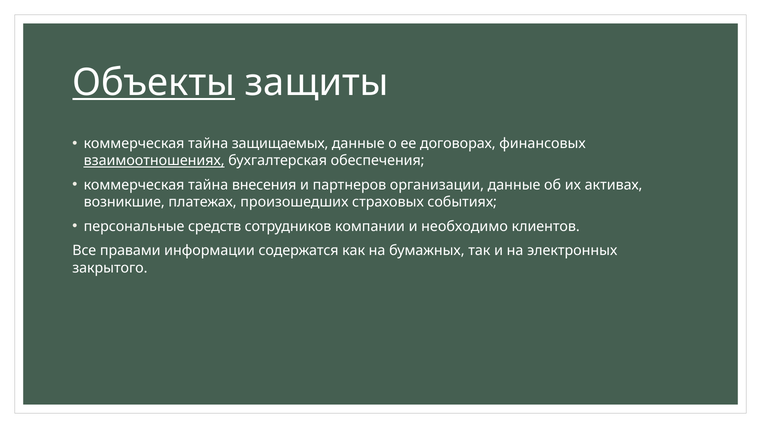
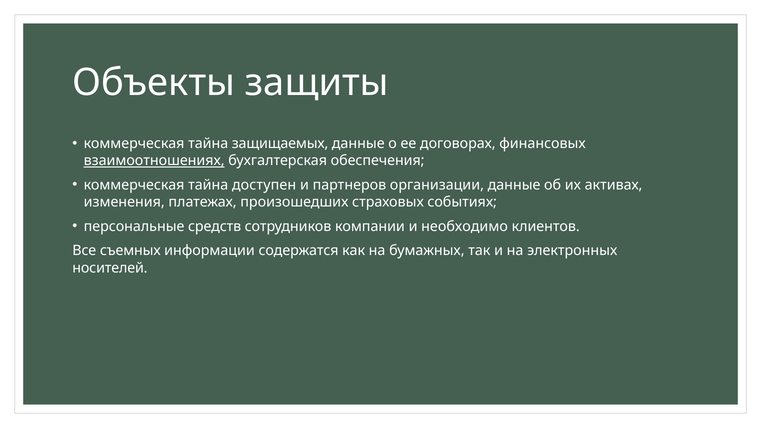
Объекты underline: present -> none
внесения: внесения -> доступен
возникшие: возникшие -> изменения
правами: правами -> съемных
закрытого: закрытого -> носителей
